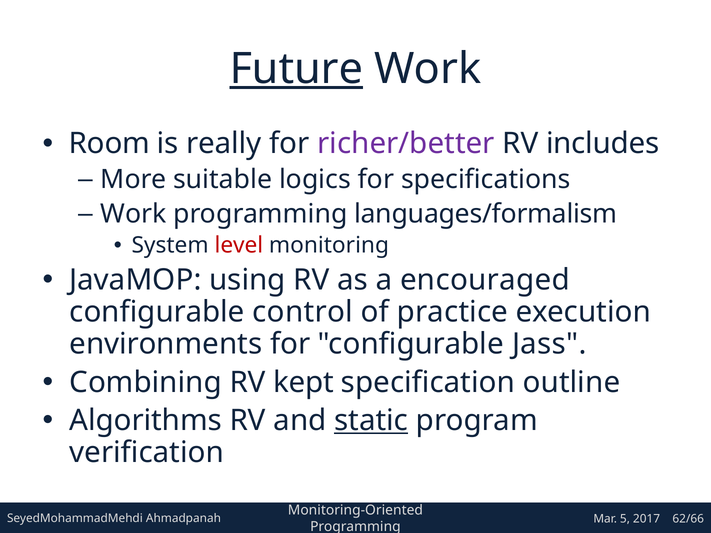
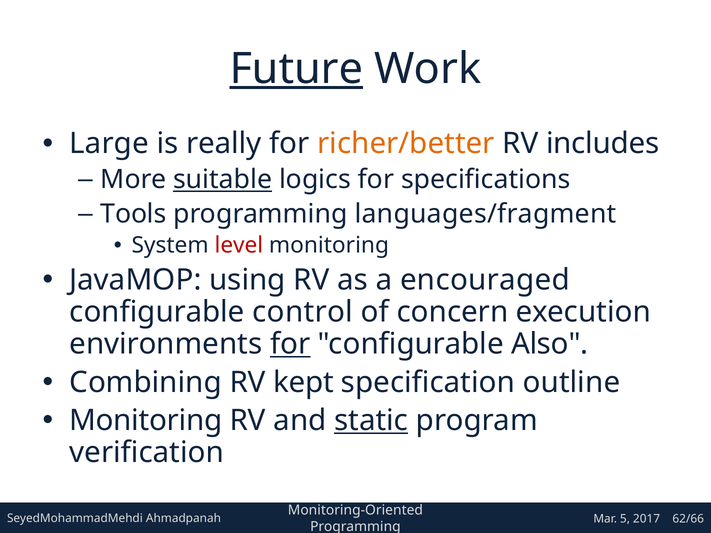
Room: Room -> Large
richer/better colour: purple -> orange
suitable underline: none -> present
Work at (133, 214): Work -> Tools
languages/formalism: languages/formalism -> languages/fragment
practice: practice -> concern
for at (290, 344) underline: none -> present
Jass: Jass -> Also
Algorithms at (146, 421): Algorithms -> Monitoring
